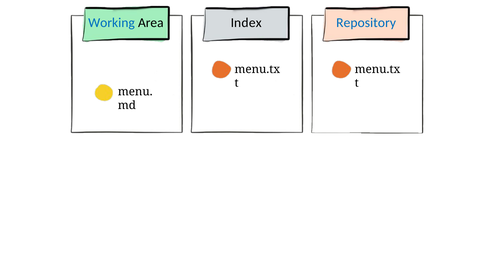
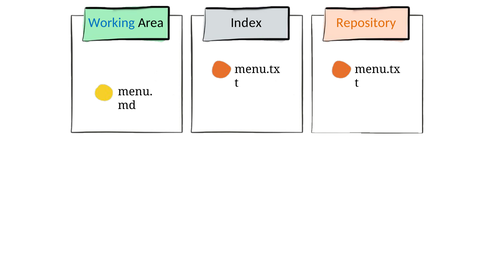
Repository colour: blue -> orange
